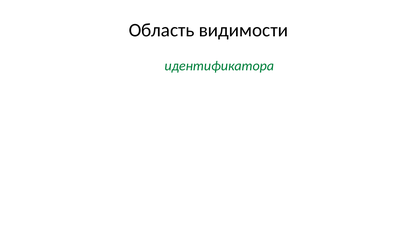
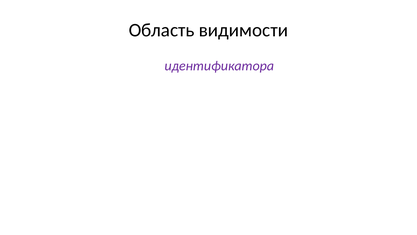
идентификатора colour: green -> purple
